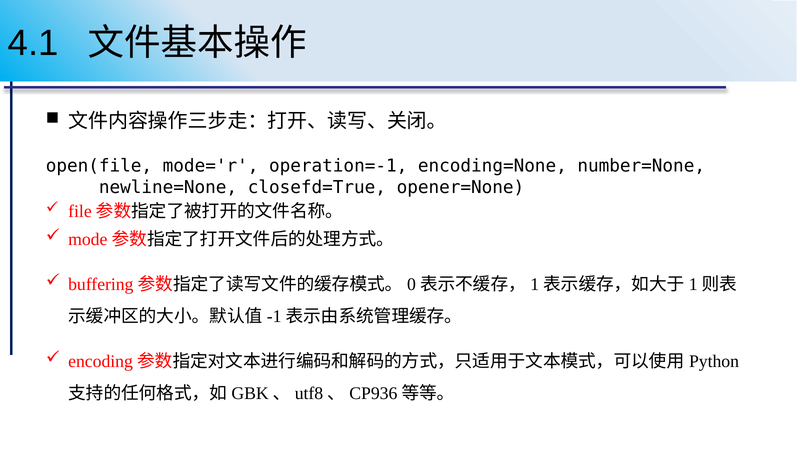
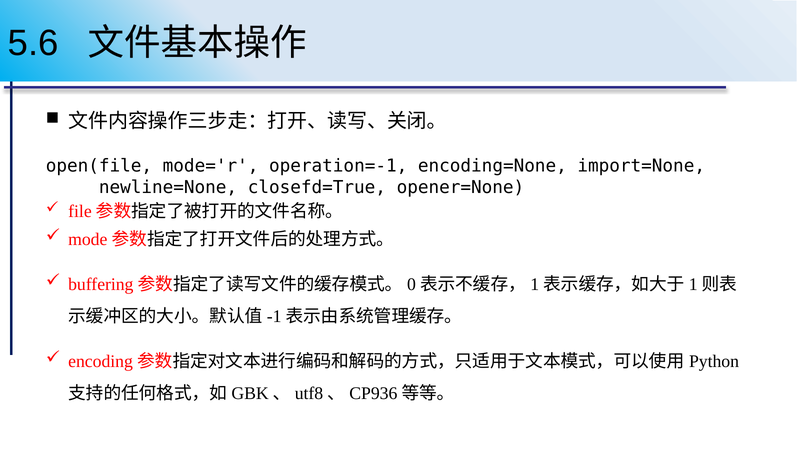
4.1: 4.1 -> 5.6
number=None: number=None -> import=None
